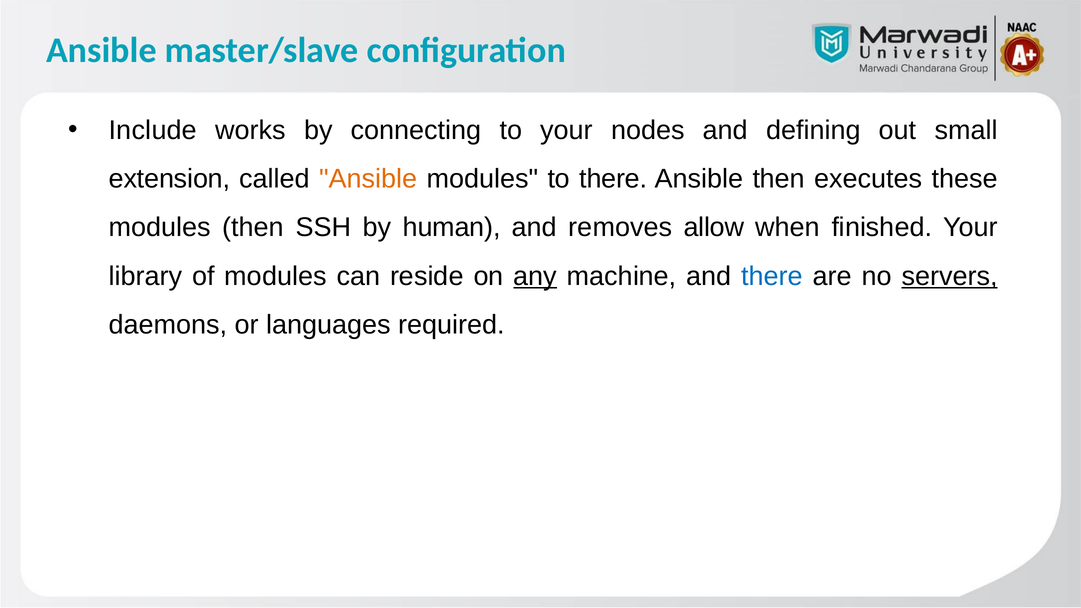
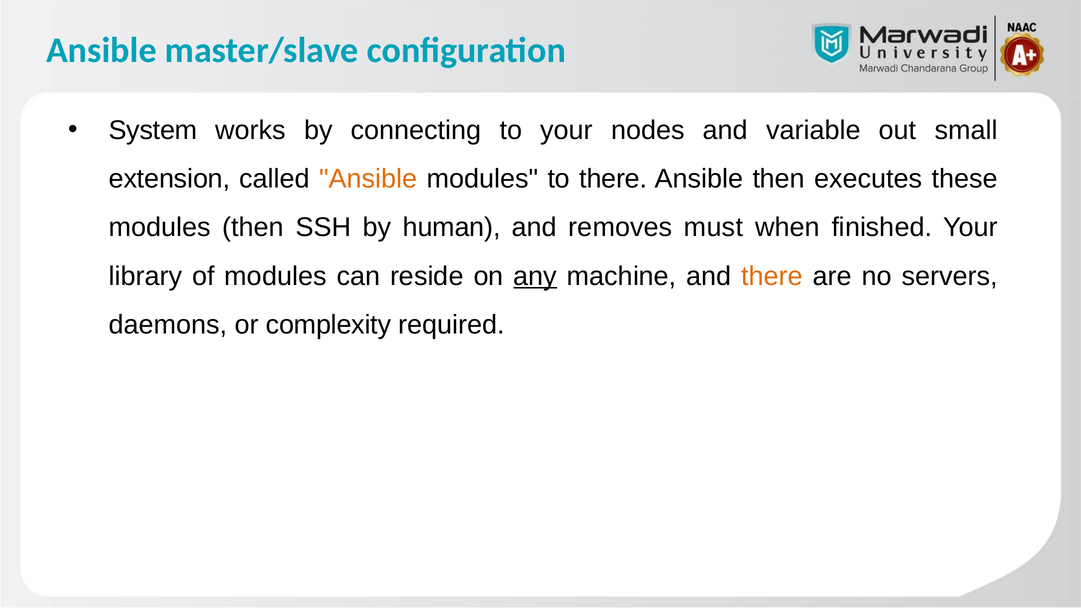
Include: Include -> System
defining: defining -> variable
allow: allow -> must
there at (772, 276) colour: blue -> orange
servers underline: present -> none
languages: languages -> complexity
